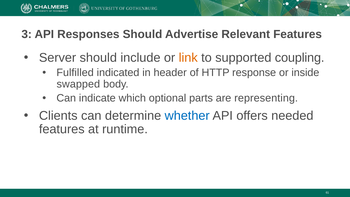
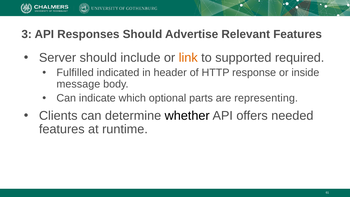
coupling: coupling -> required
swapped: swapped -> message
whether colour: blue -> black
